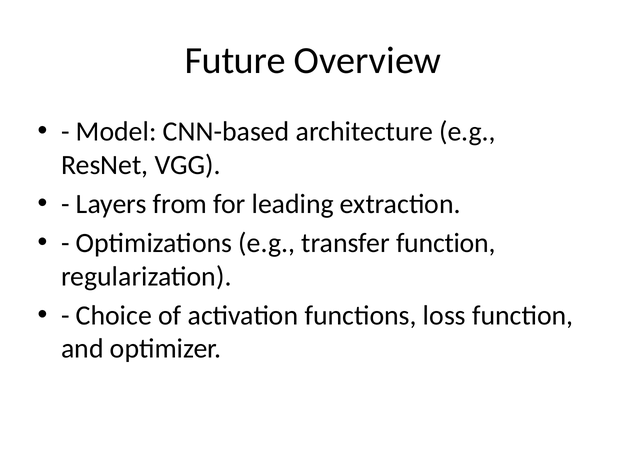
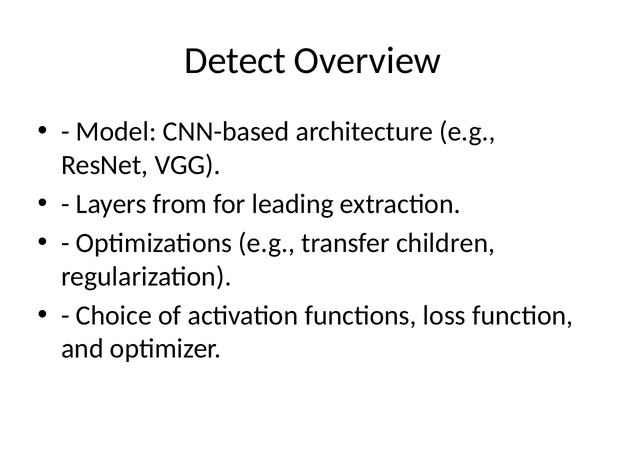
Future: Future -> Detect
transfer function: function -> children
